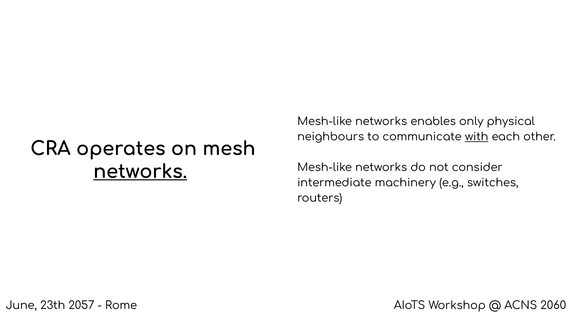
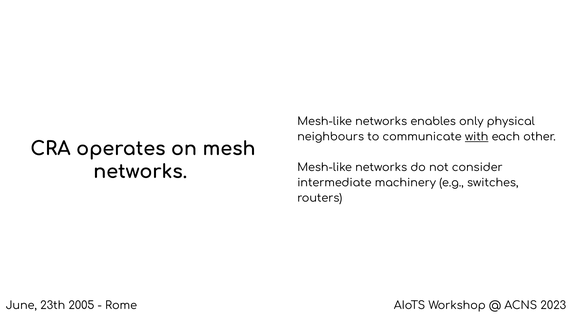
networks at (140, 172) underline: present -> none
2057: 2057 -> 2005
2060: 2060 -> 2023
